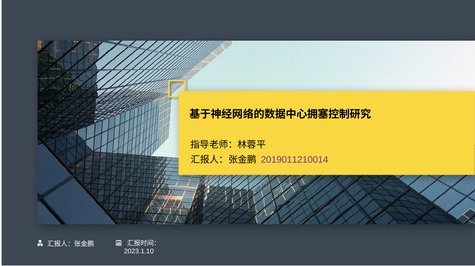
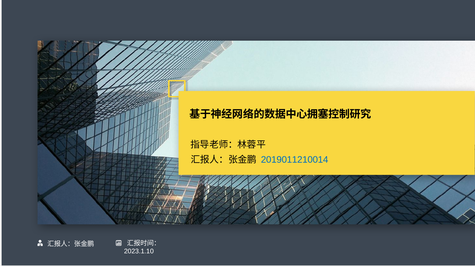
2019011210014 colour: purple -> blue
